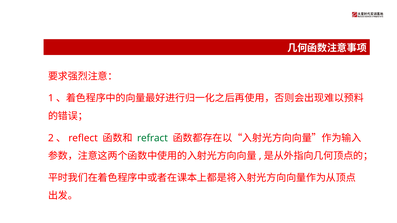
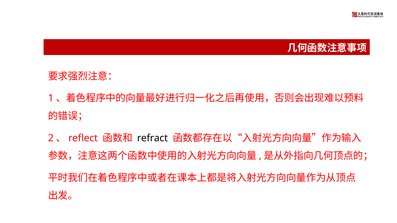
refract colour: green -> black
